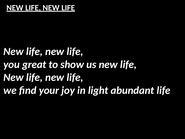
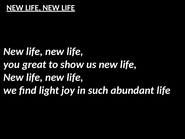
your: your -> light
light: light -> such
